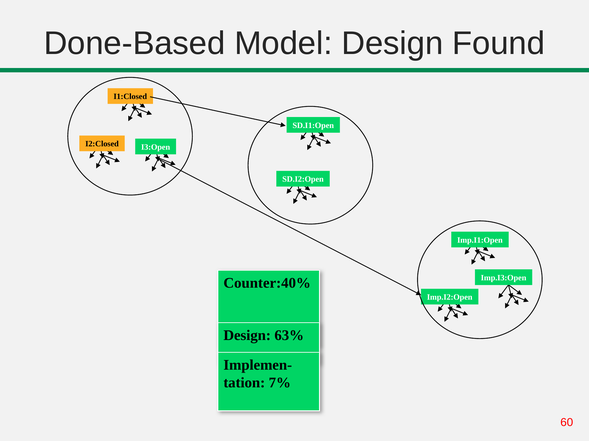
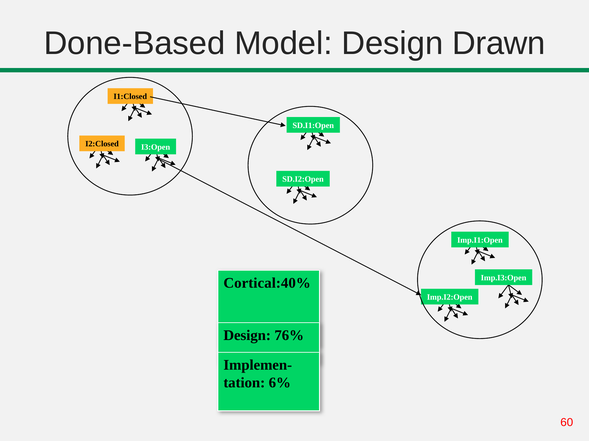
Found: Found -> Drawn
Counter:40%: Counter:40% -> Cortical:40%
63%: 63% -> 76%
7%: 7% -> 6%
